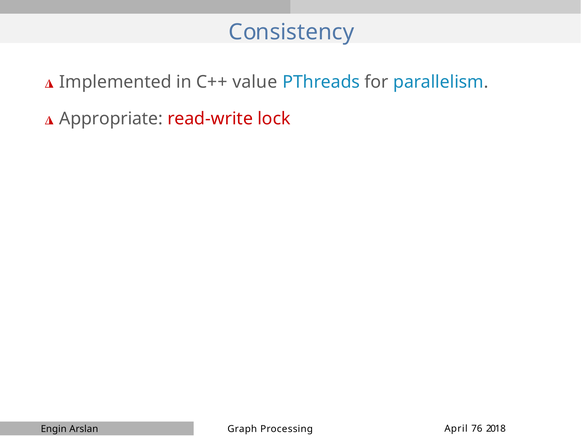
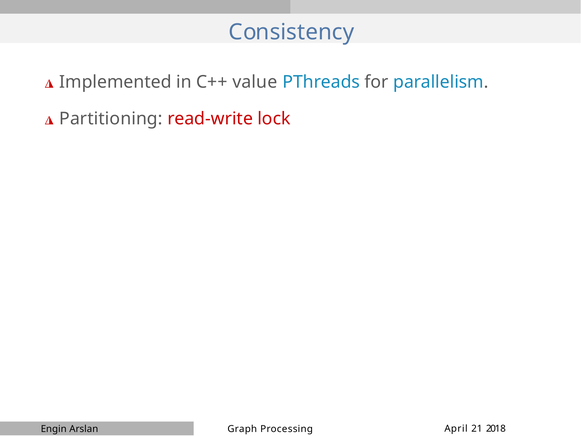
Appropriate: Appropriate -> Partitioning
76: 76 -> 21
